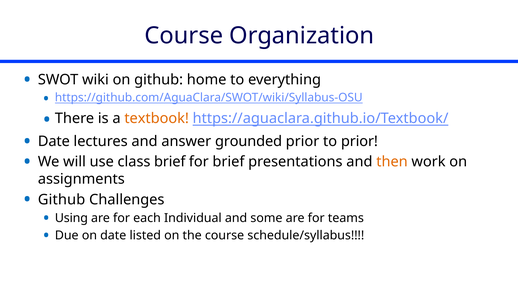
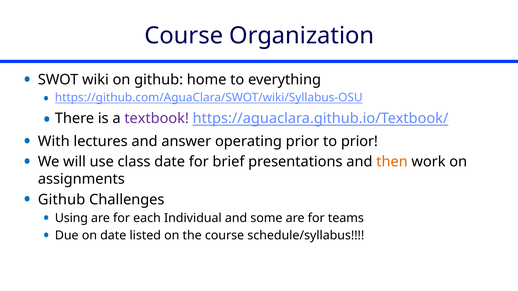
textbook colour: orange -> purple
Date at (54, 141): Date -> With
grounded: grounded -> operating
class brief: brief -> date
